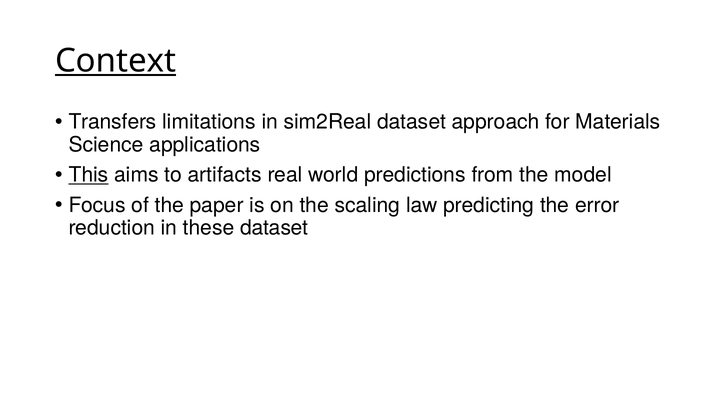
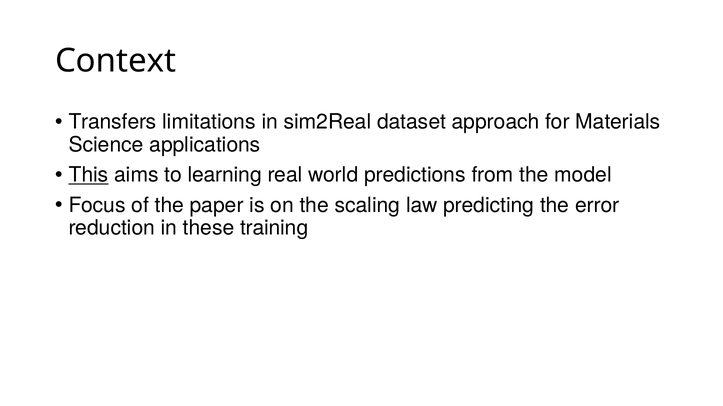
Context underline: present -> none
artifacts: artifacts -> learning
these dataset: dataset -> training
